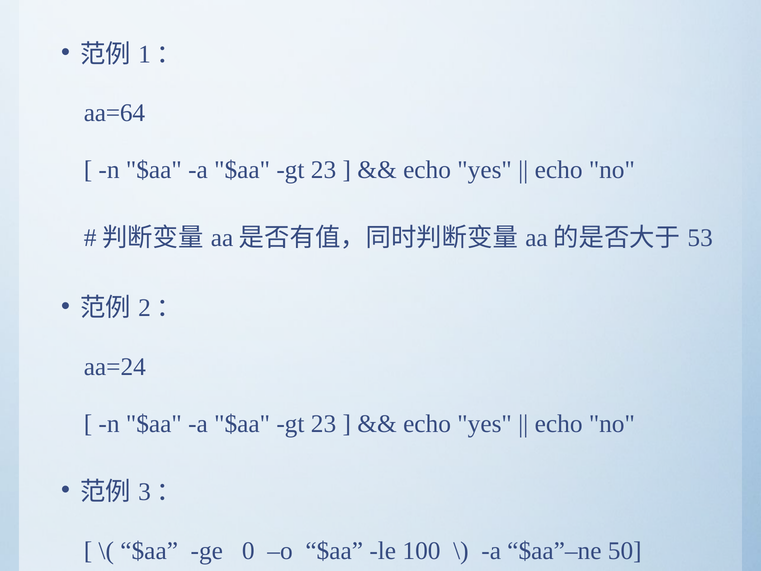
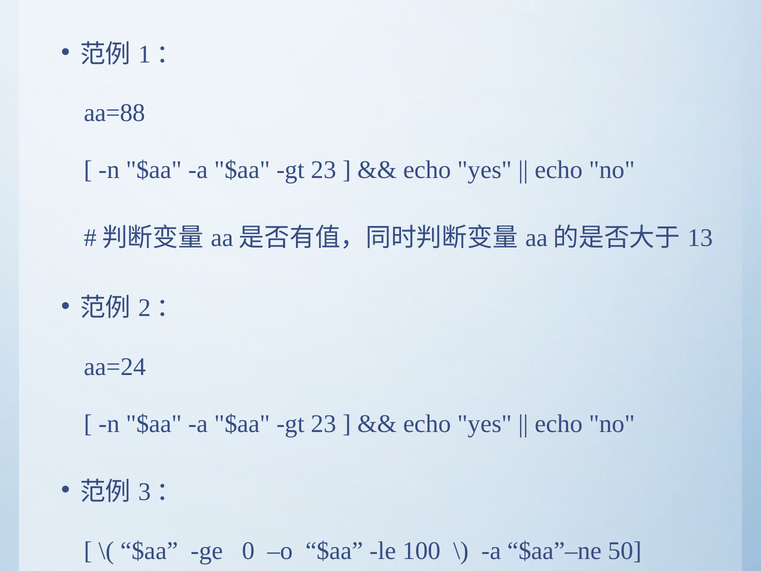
aa=64: aa=64 -> aa=88
53: 53 -> 13
